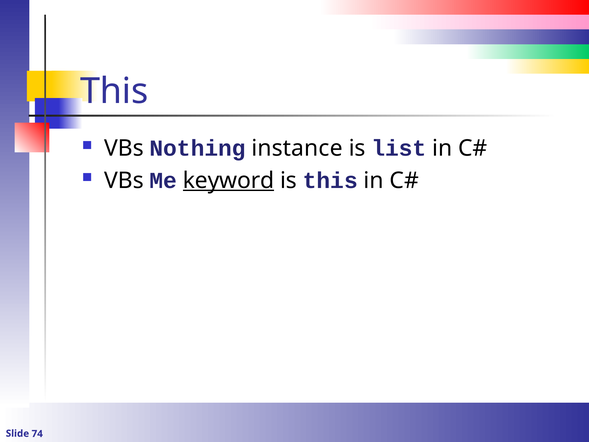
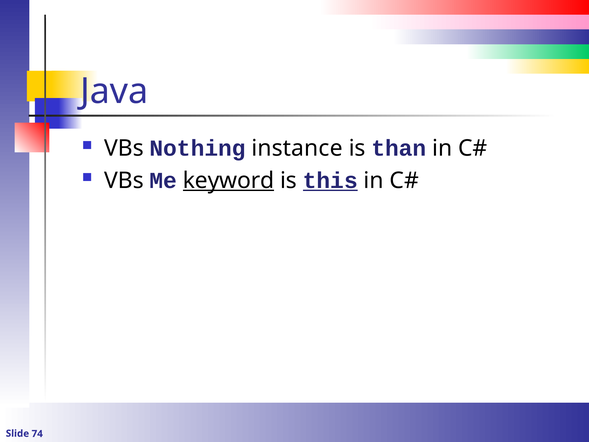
This at (114, 91): This -> Java
list: list -> than
this at (330, 180) underline: none -> present
